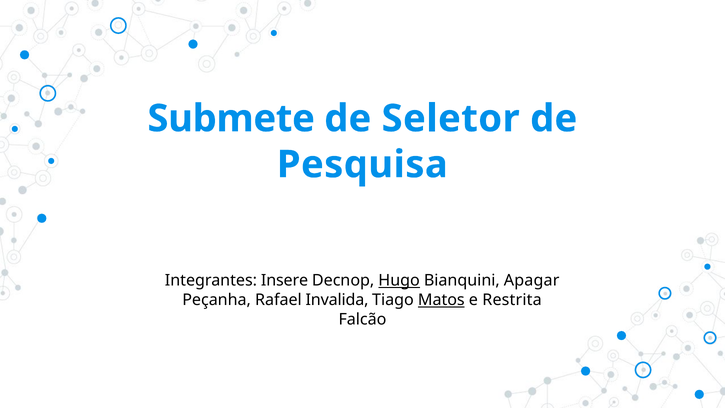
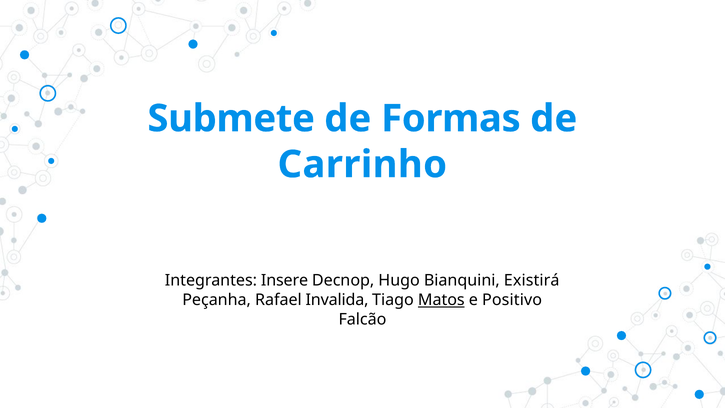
Seletor: Seletor -> Formas
Pesquisa: Pesquisa -> Carrinho
Hugo underline: present -> none
Apagar: Apagar -> Existirá
Restrita: Restrita -> Positivo
